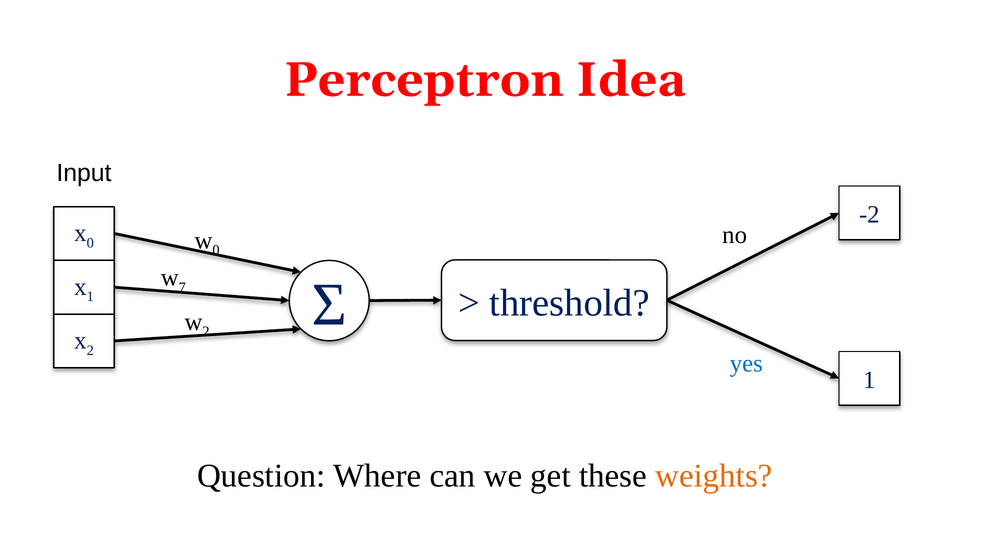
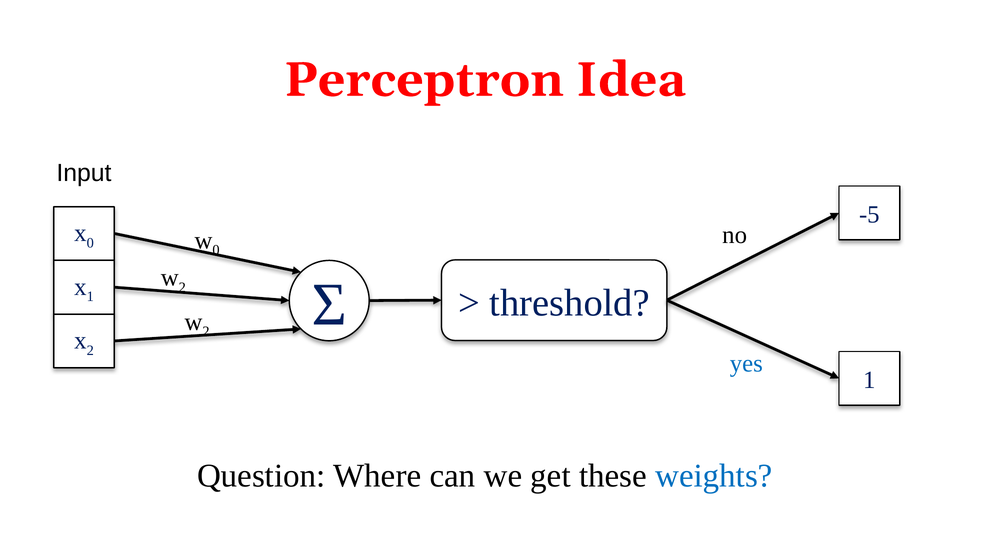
-2: -2 -> -5
7 at (182, 287): 7 -> 2
weights colour: orange -> blue
